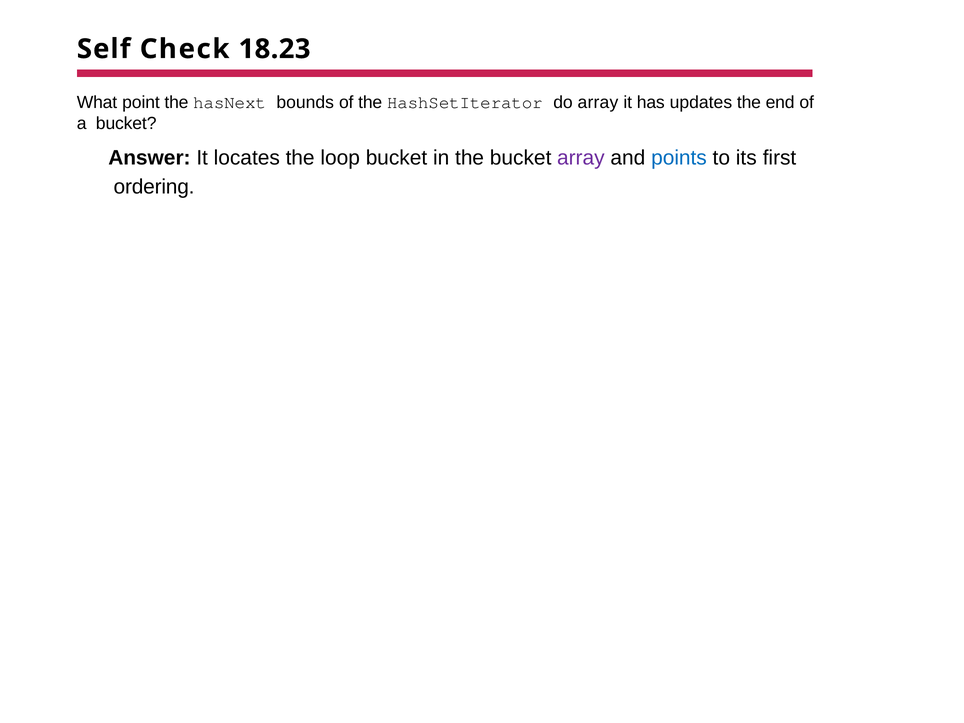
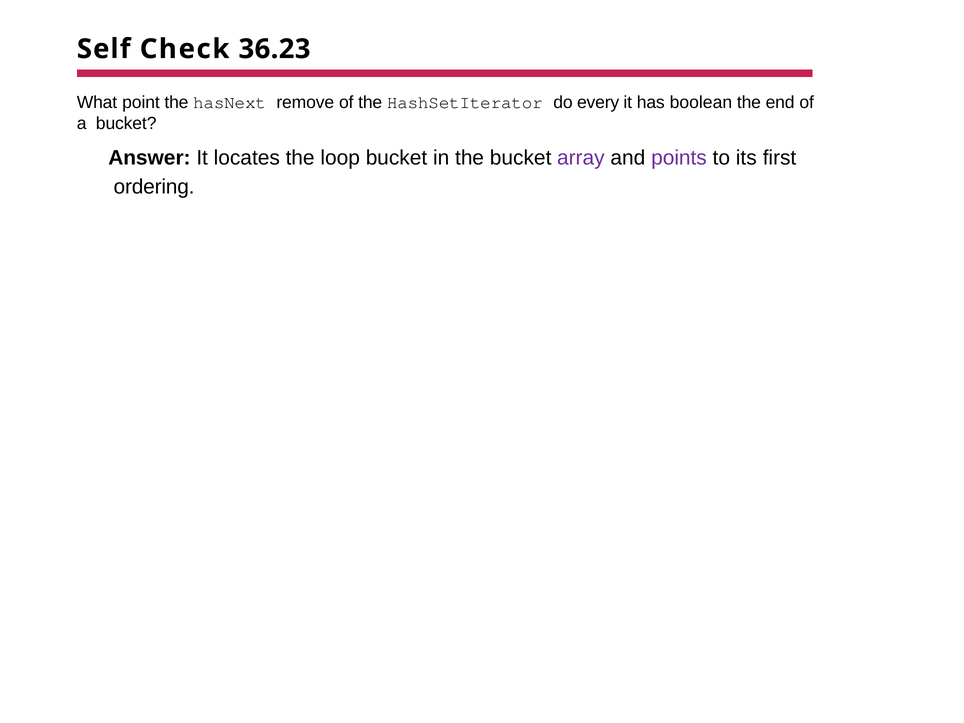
18.23: 18.23 -> 36.23
bounds: bounds -> remove
do array: array -> every
updates: updates -> boolean
points colour: blue -> purple
